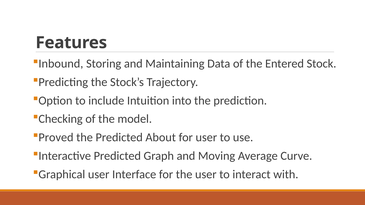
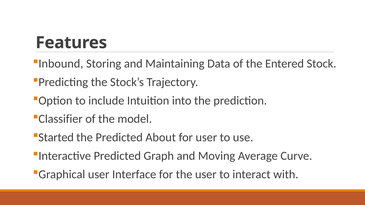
Checking: Checking -> Classifier
Proved: Proved -> Started
